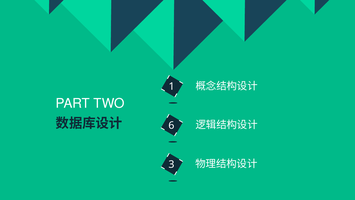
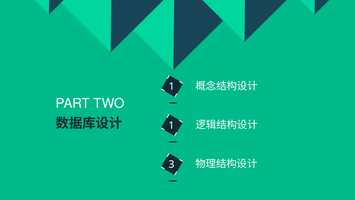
6 at (171, 125): 6 -> 1
